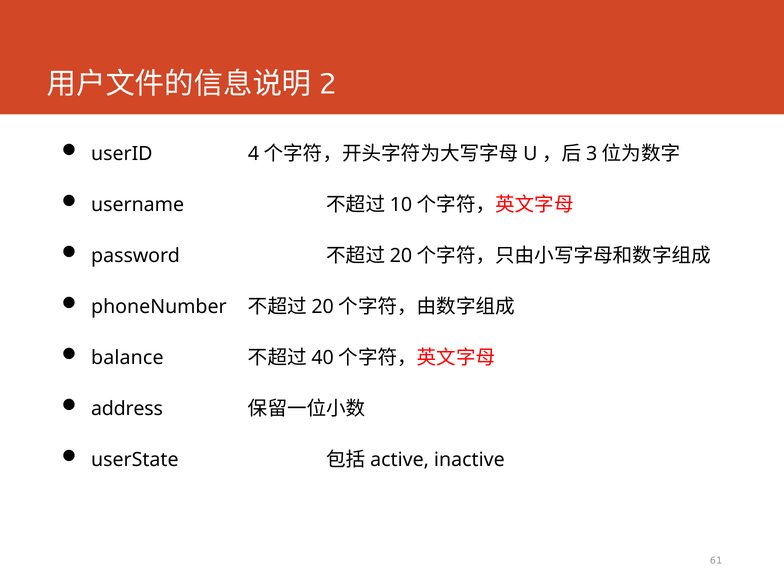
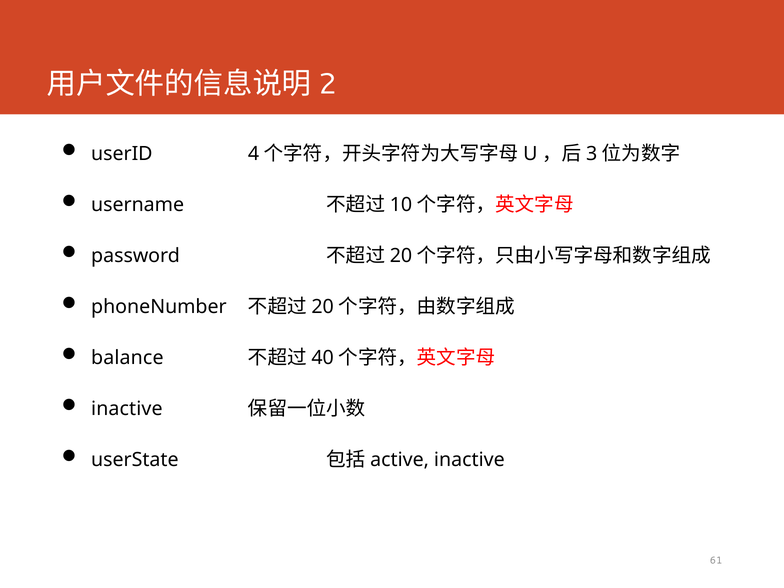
address at (127, 409): address -> inactive
